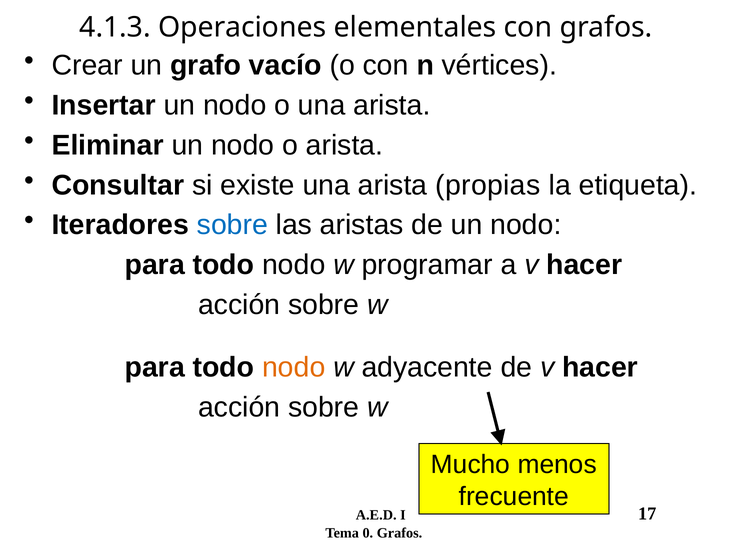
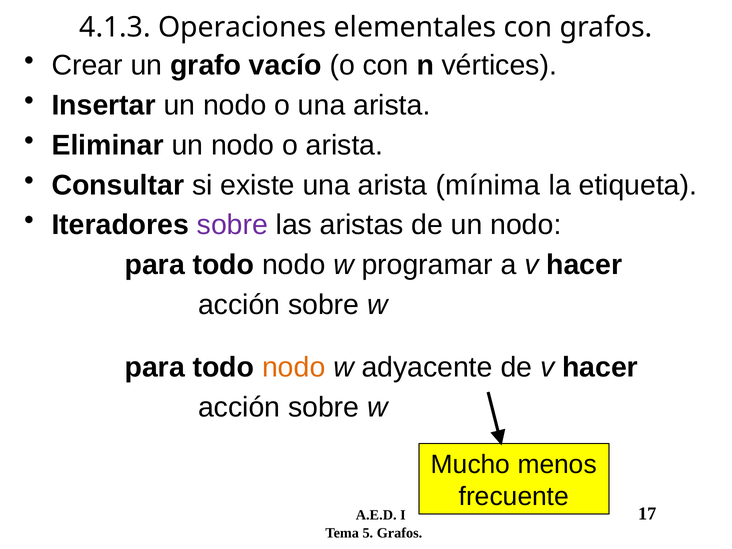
propias: propias -> mínima
sobre at (232, 225) colour: blue -> purple
0: 0 -> 5
